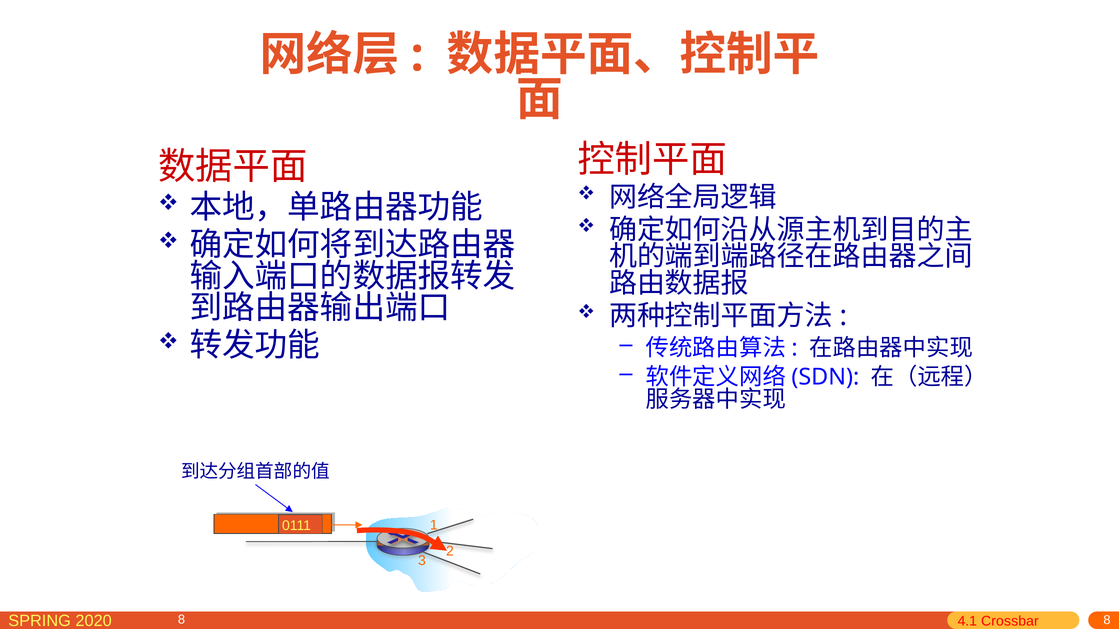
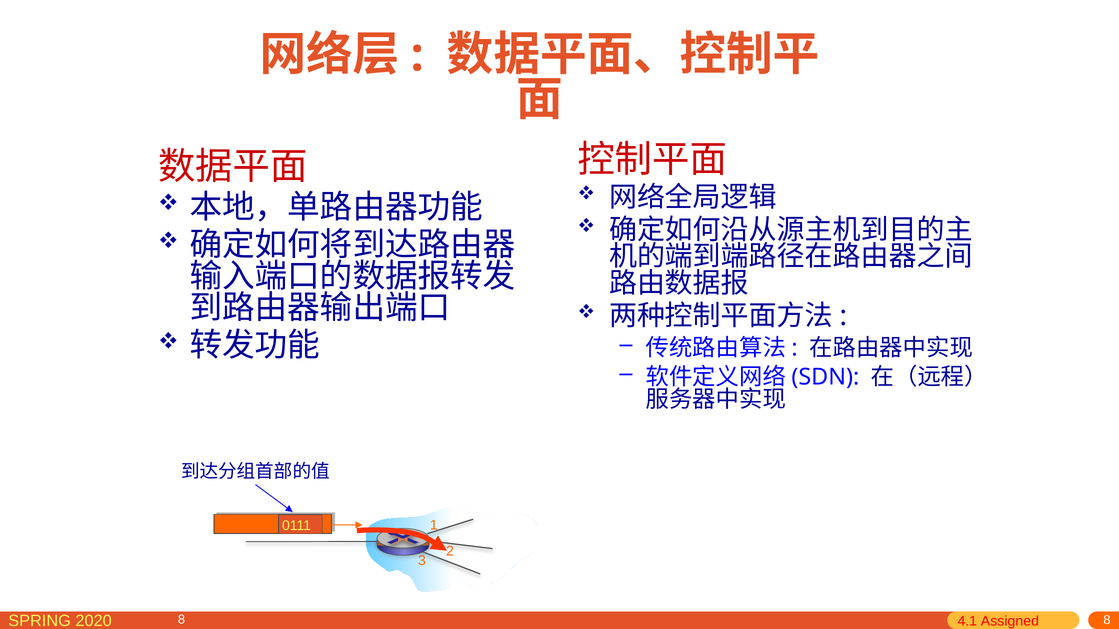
Crossbar: Crossbar -> Assigned
